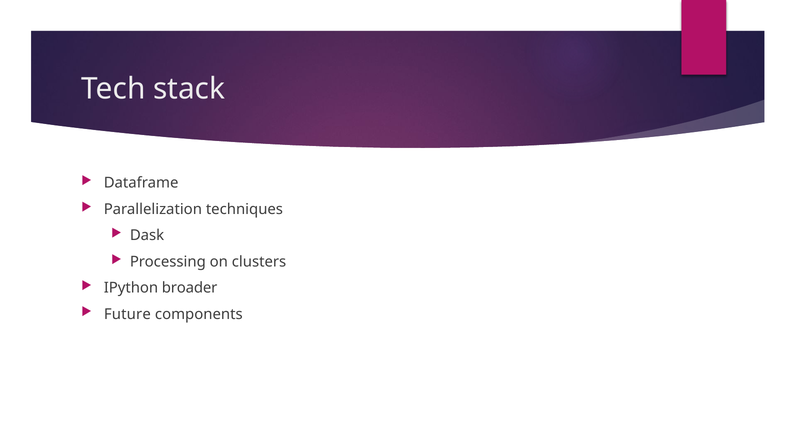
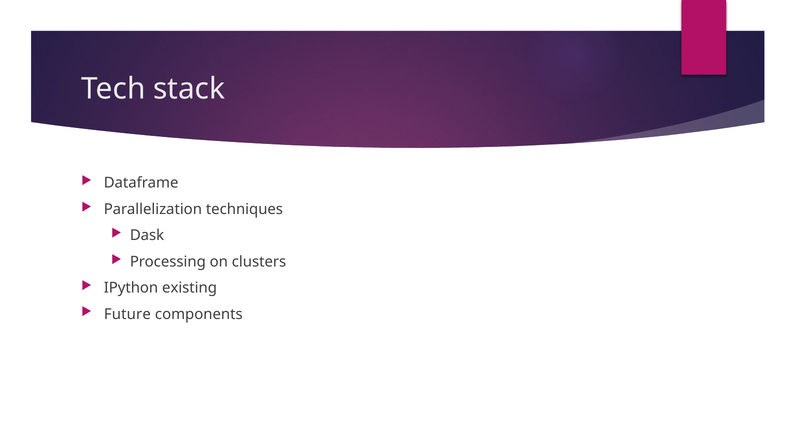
broader: broader -> existing
